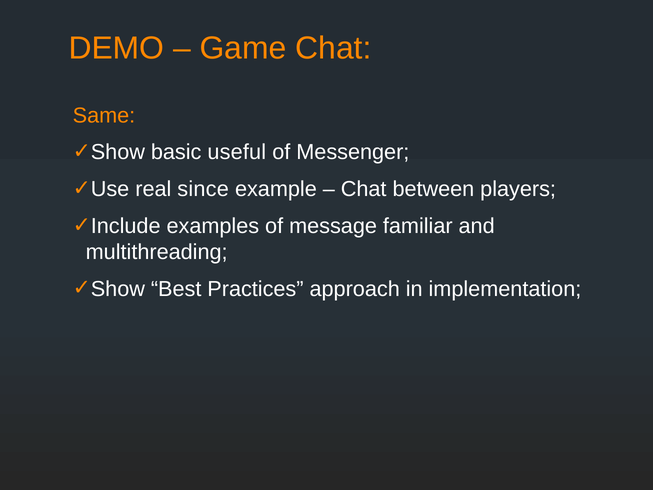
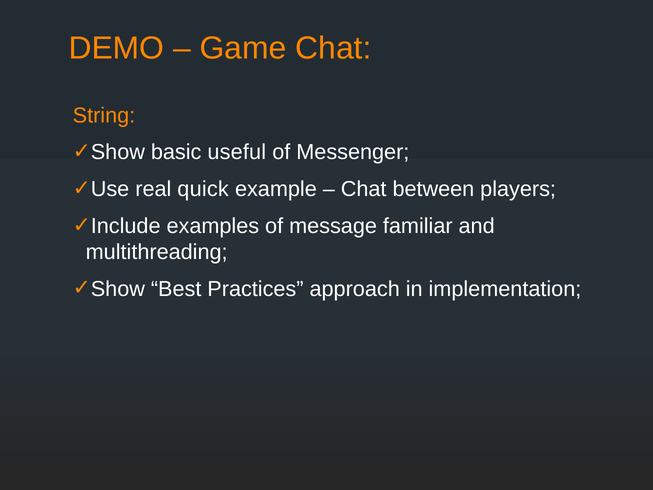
Same: Same -> String
since: since -> quick
